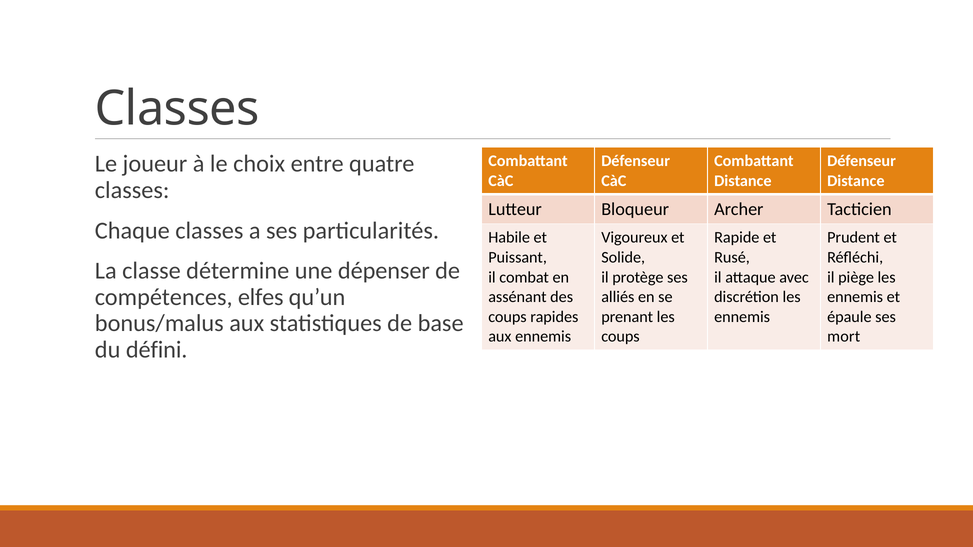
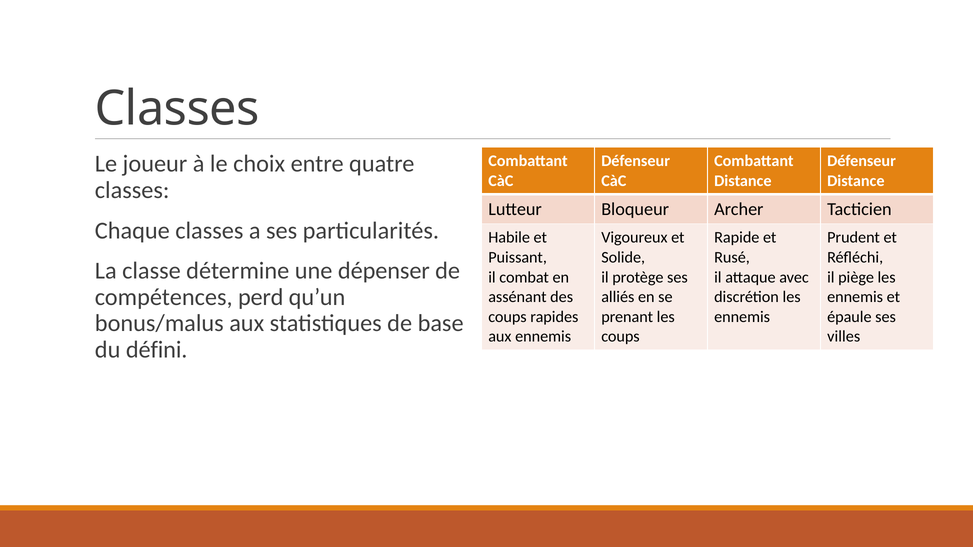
elfes: elfes -> perd
mort: mort -> villes
